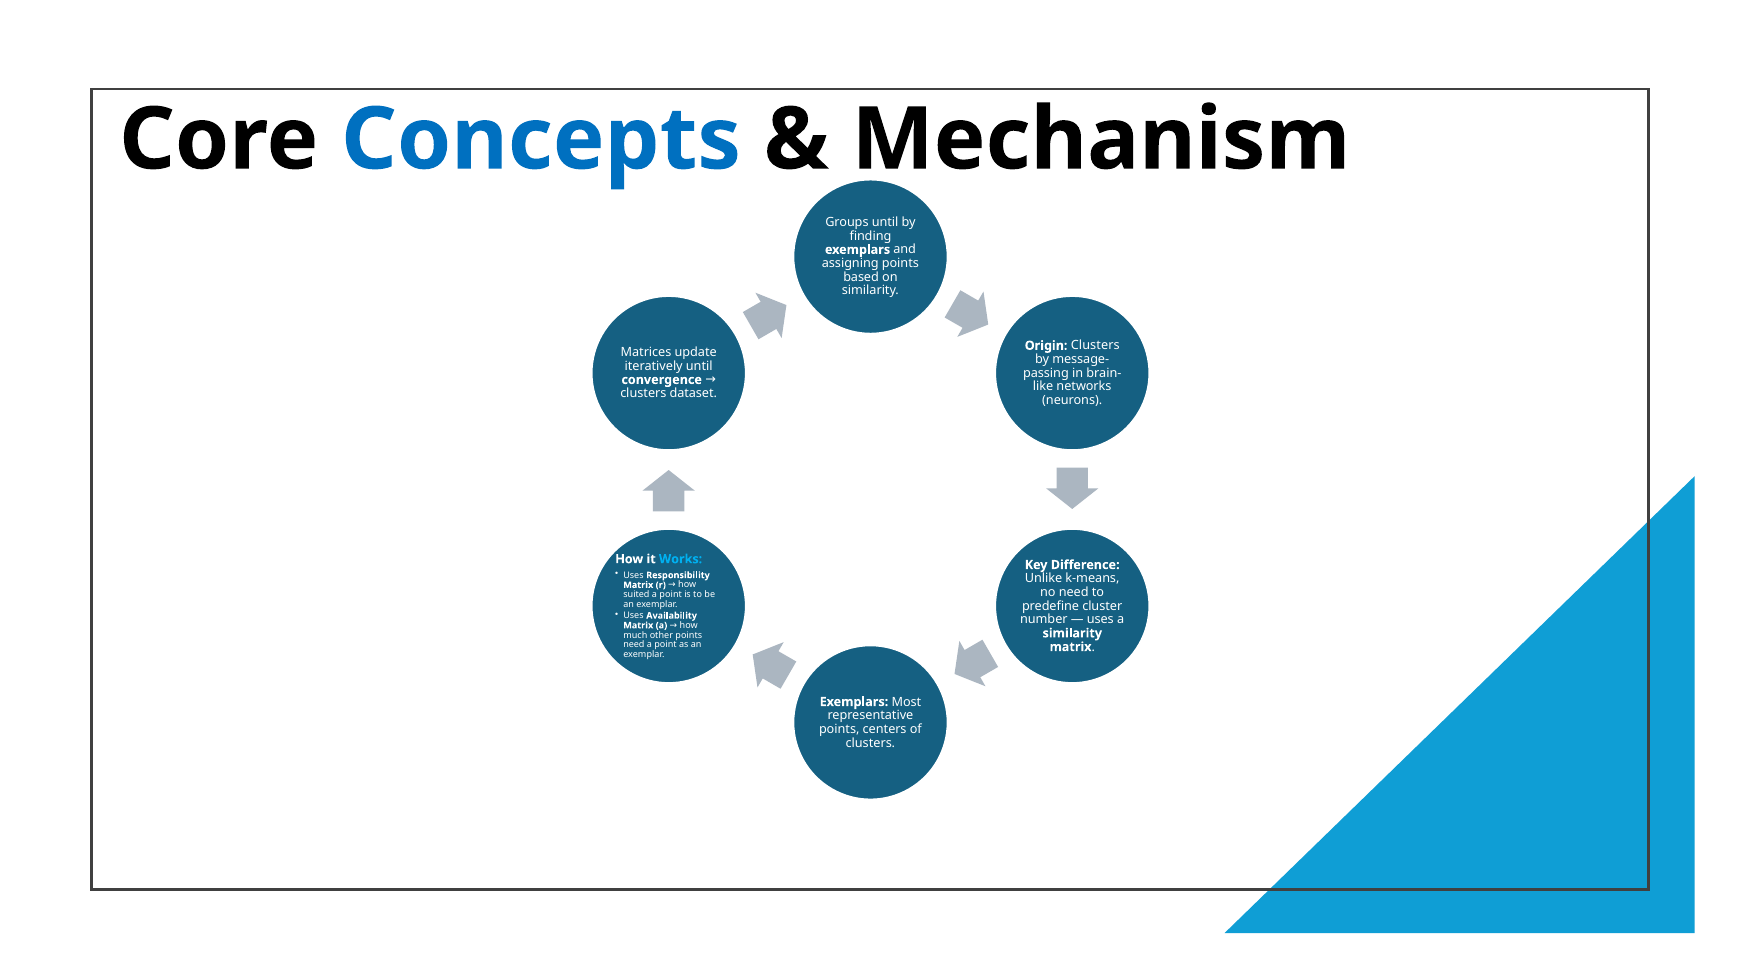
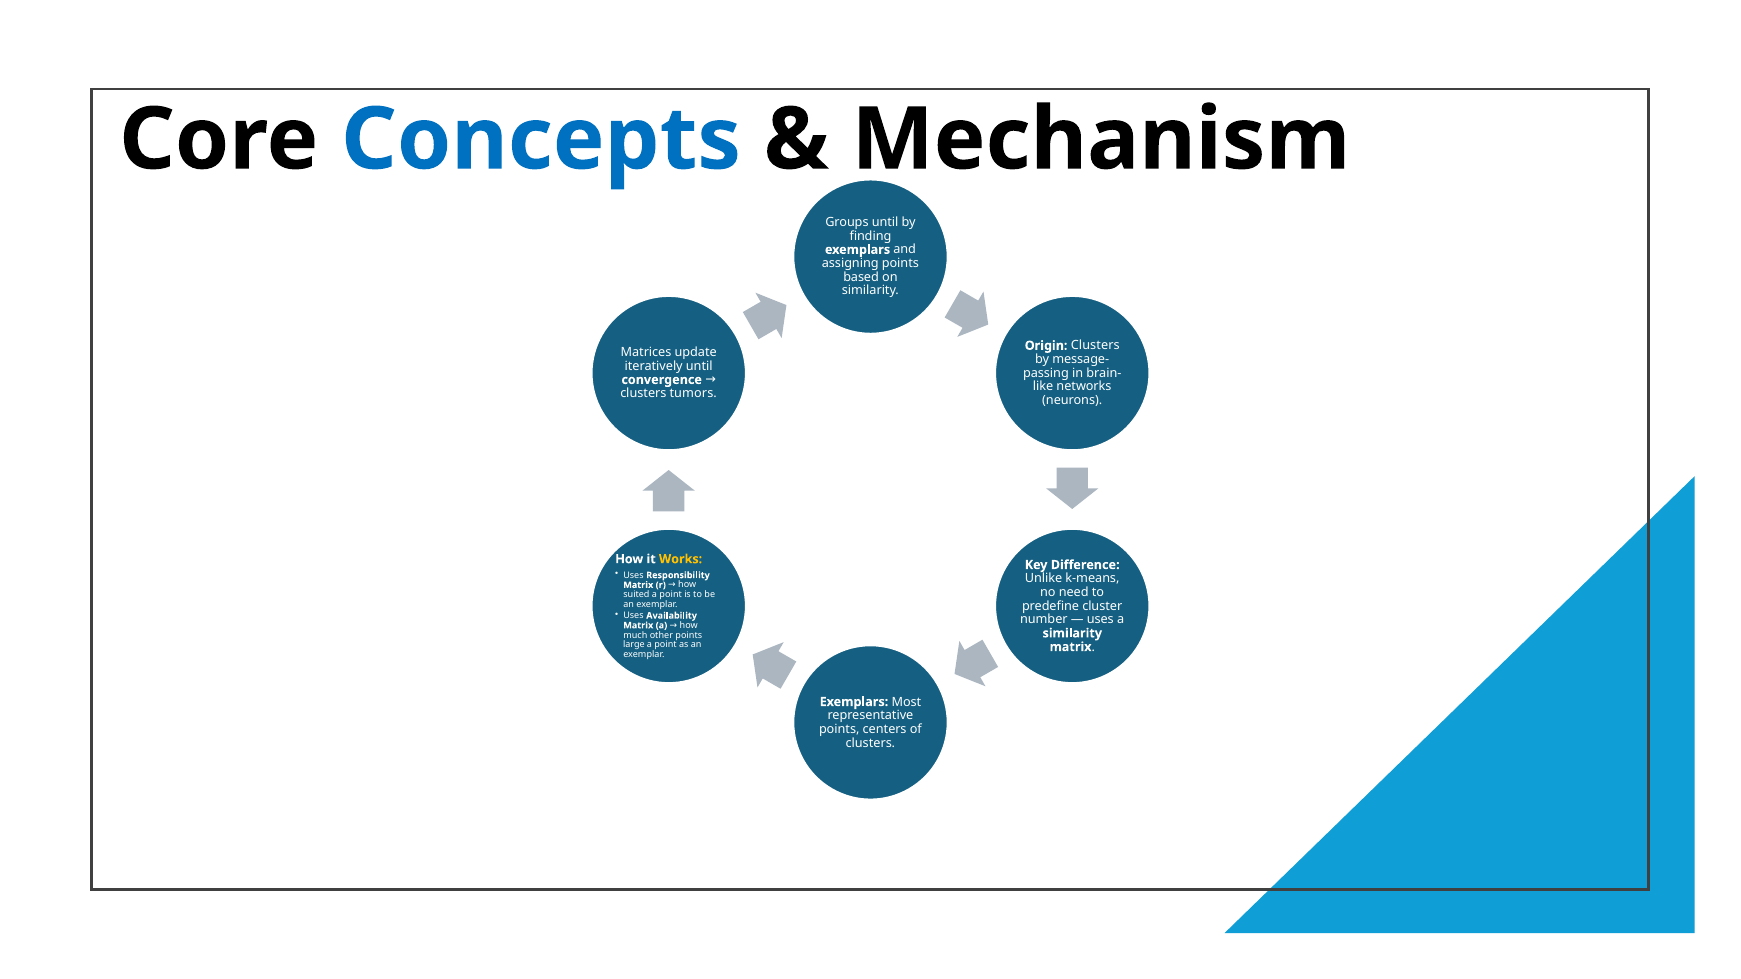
dataset: dataset -> tumors
Works colour: light blue -> yellow
need at (634, 645): need -> large
